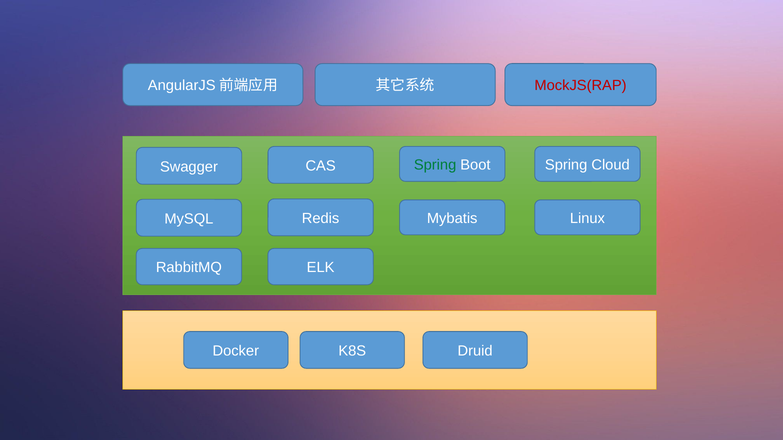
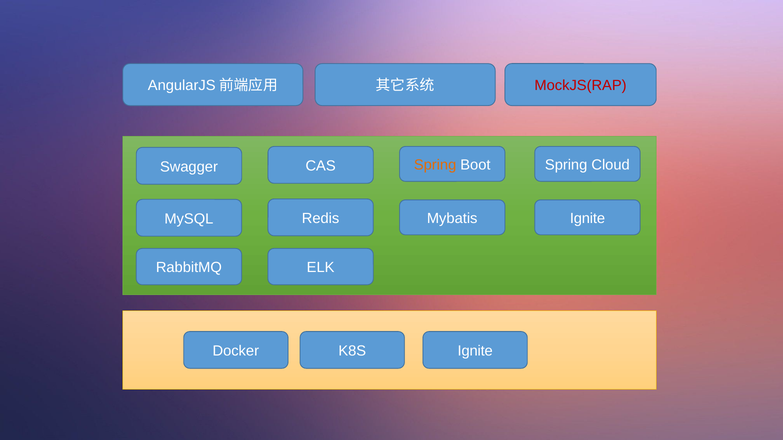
Spring at (435, 165) colour: green -> orange
Mybatis Linux: Linux -> Ignite
K8S Druid: Druid -> Ignite
